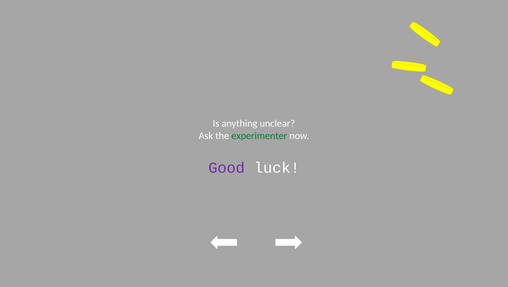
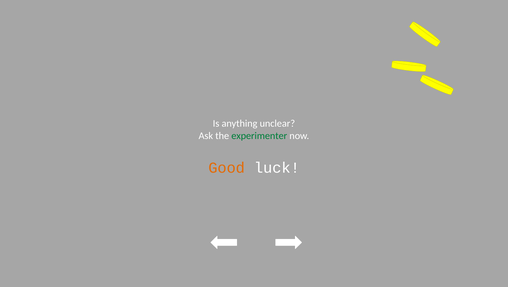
Good colour: purple -> orange
